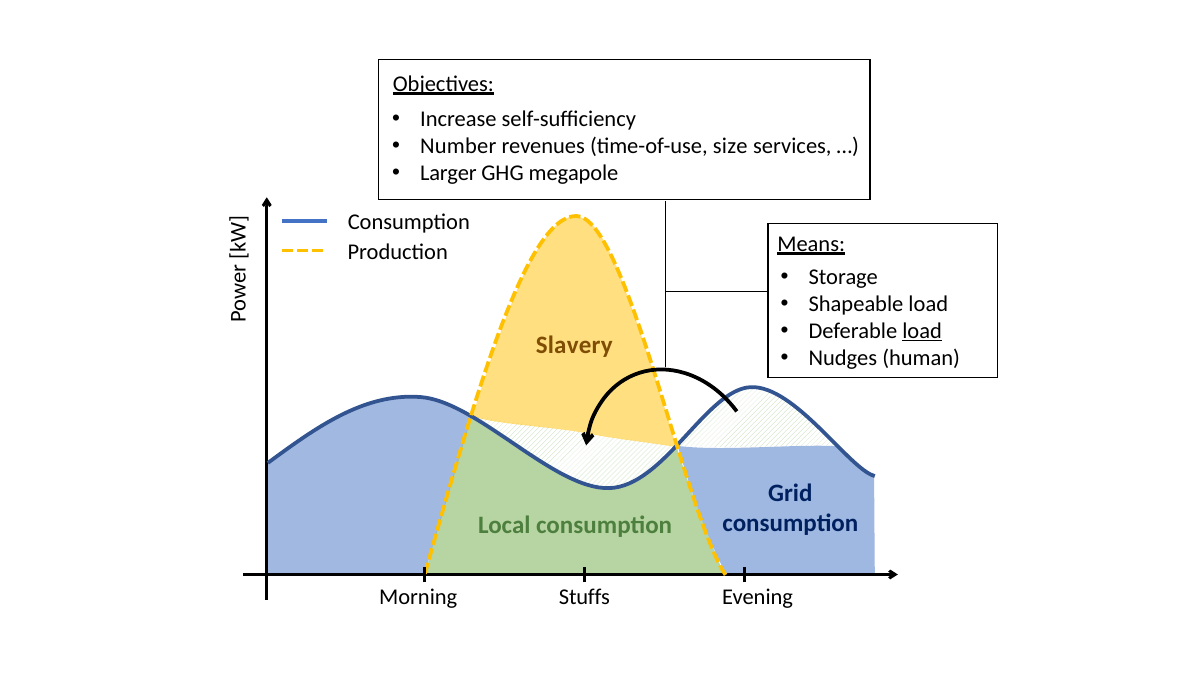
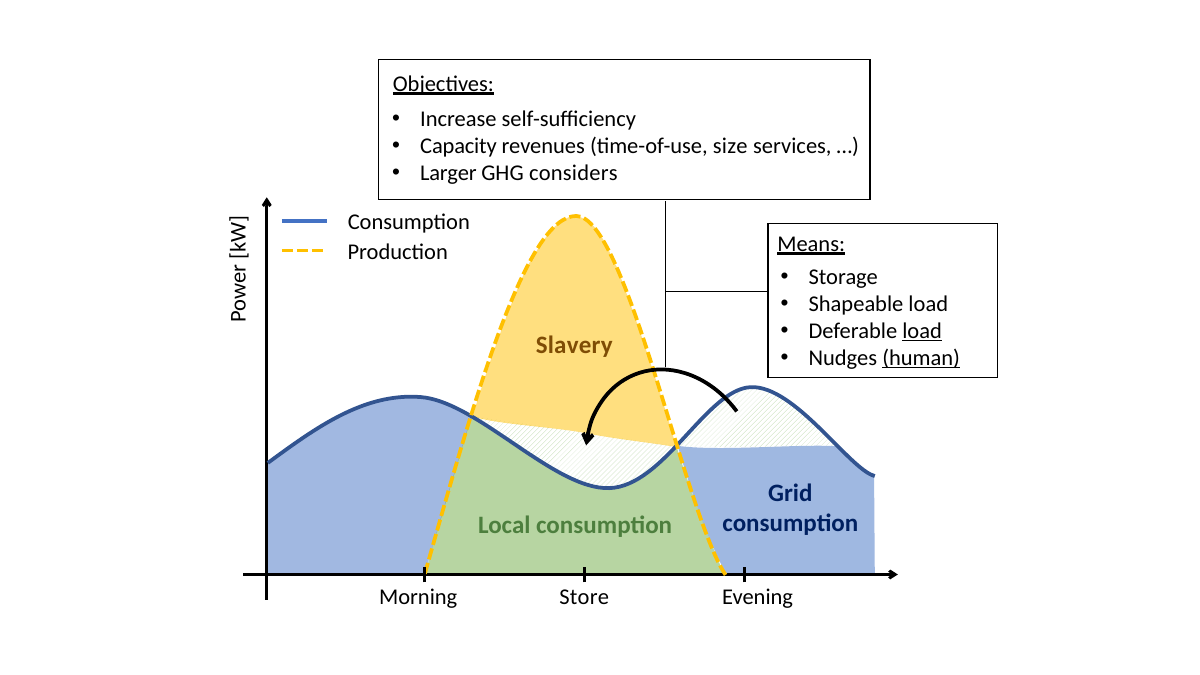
Number: Number -> Capacity
megapole: megapole -> considers
human underline: none -> present
Stuffs: Stuffs -> Store
